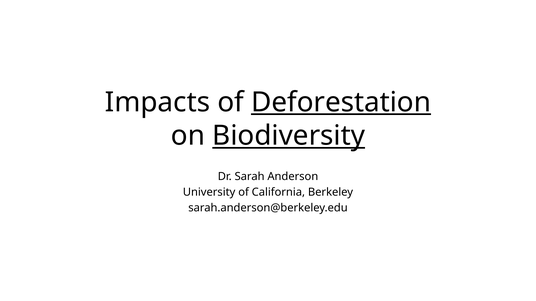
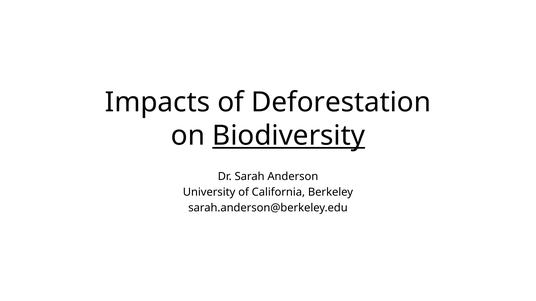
Deforestation underline: present -> none
